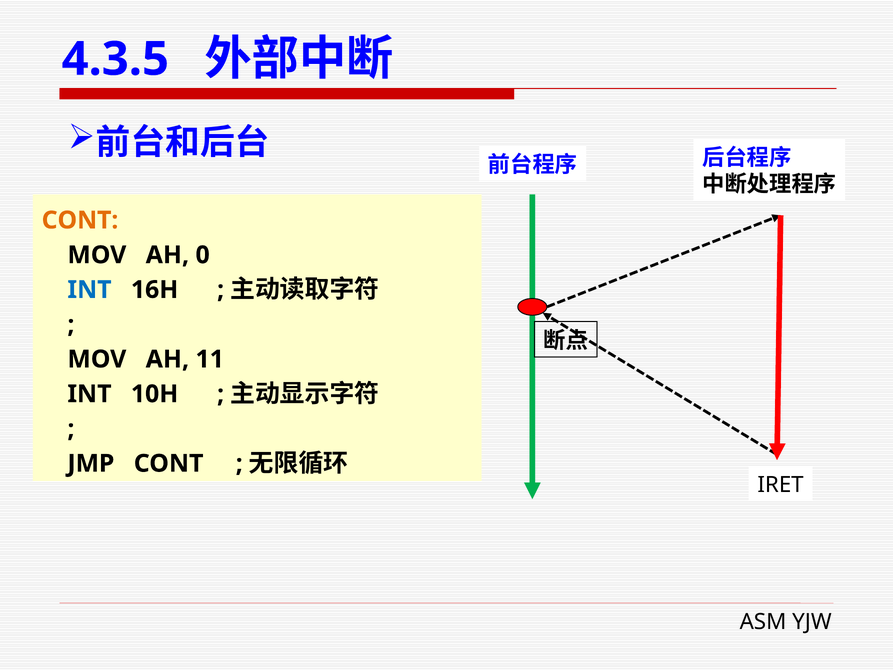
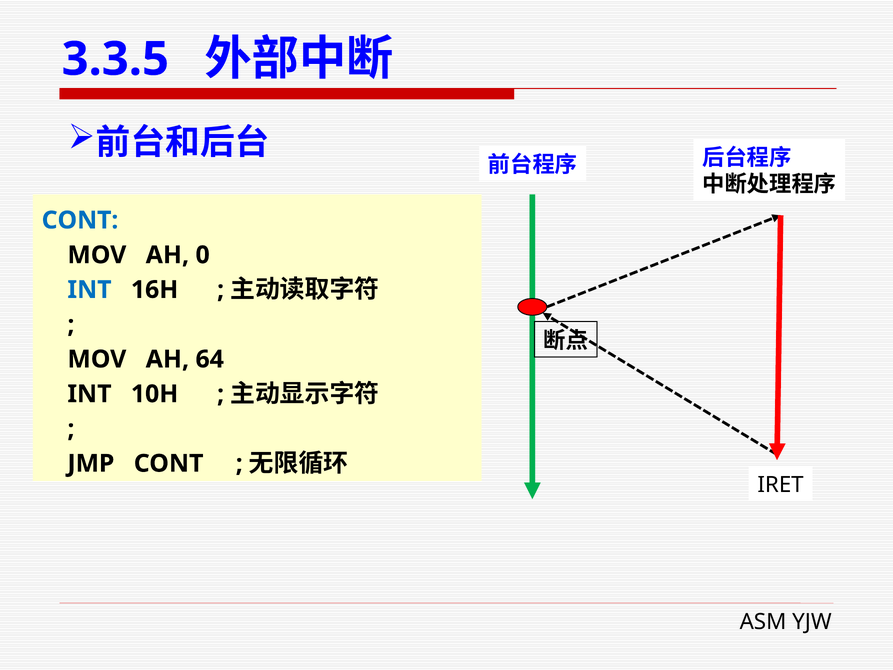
4.3.5: 4.3.5 -> 3.3.5
CONT at (80, 220) colour: orange -> blue
11: 11 -> 64
